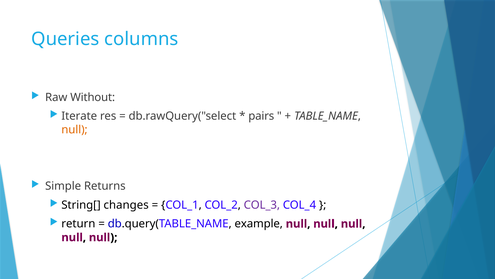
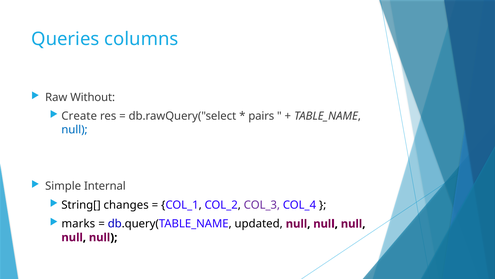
Iterate: Iterate -> Create
null at (74, 130) colour: orange -> blue
Returns: Returns -> Internal
return: return -> marks
example: example -> updated
